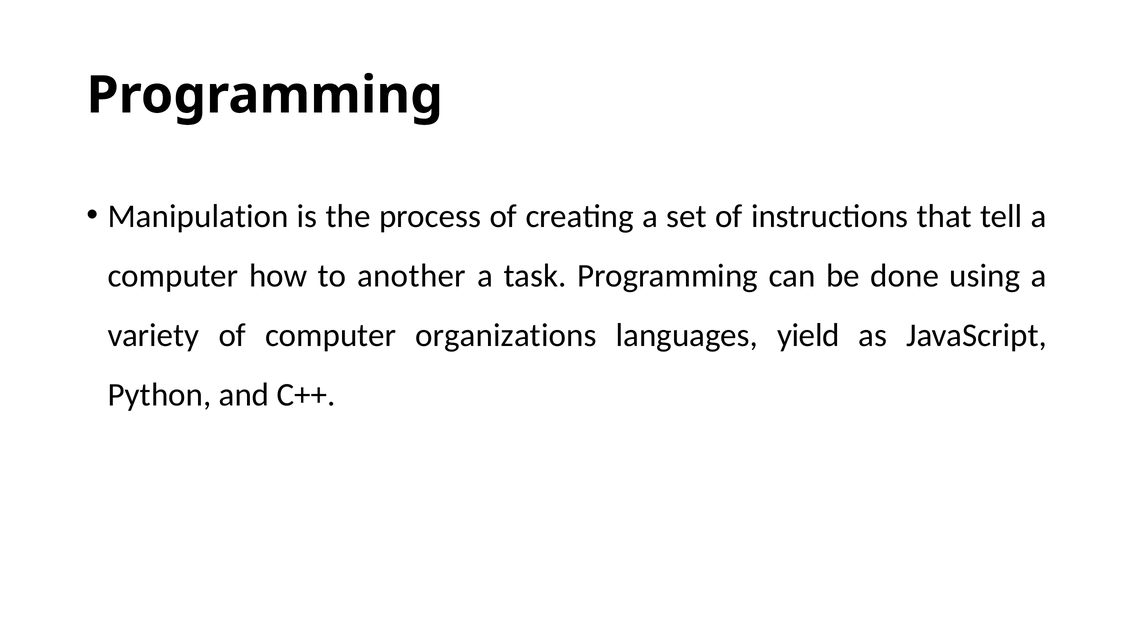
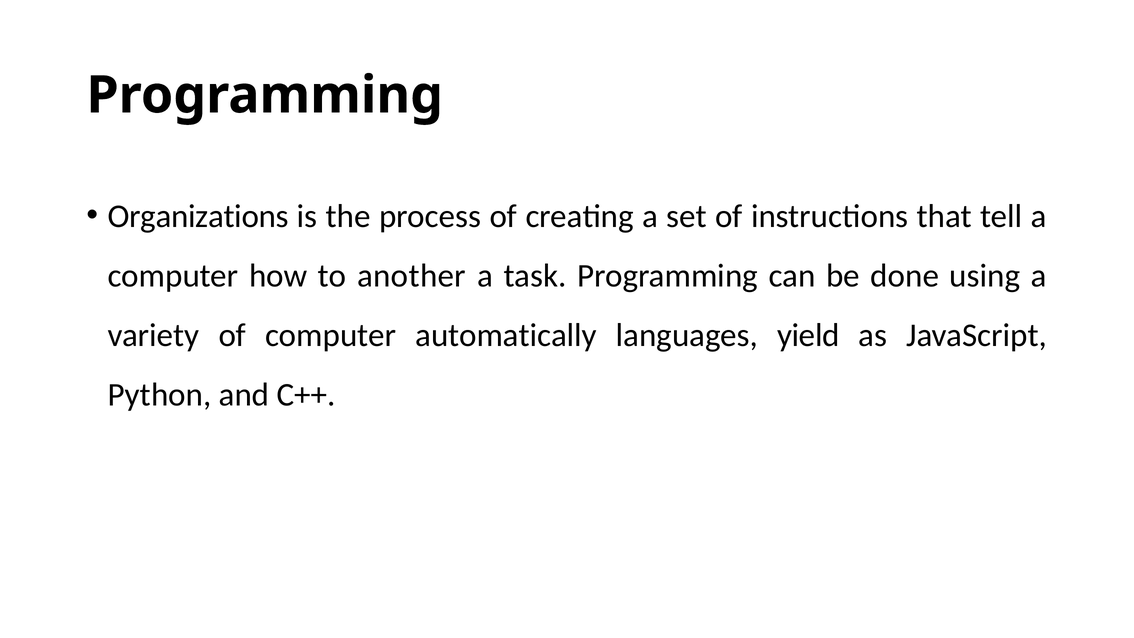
Manipulation: Manipulation -> Organizations
organizations: organizations -> automatically
